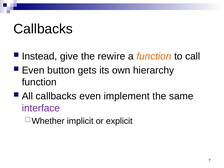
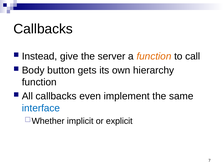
rewire: rewire -> server
Even at (33, 70): Even -> Body
interface colour: purple -> blue
